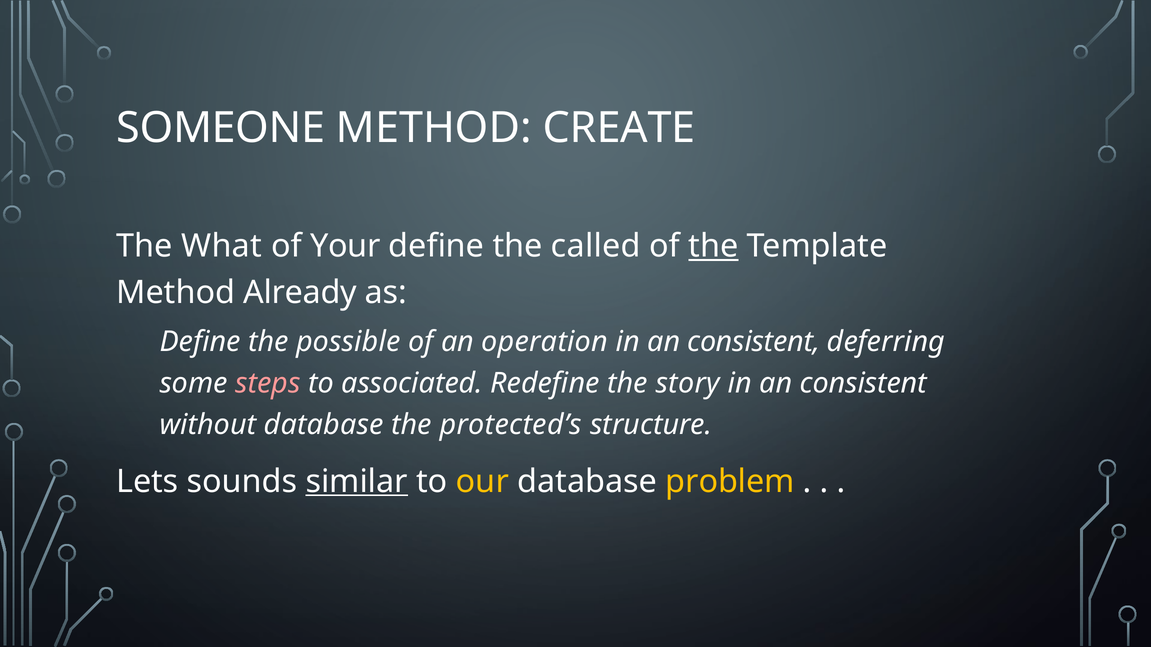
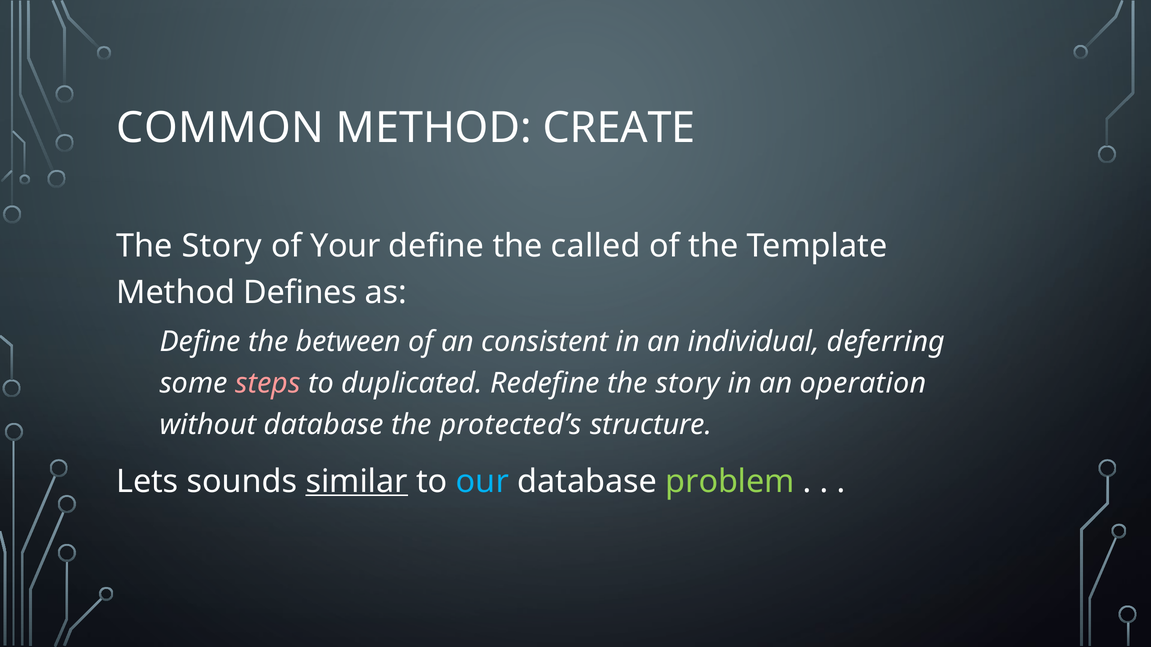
SOMEONE: SOMEONE -> COMMON
What at (222, 246): What -> Story
the at (713, 246) underline: present -> none
Already: Already -> Defines
possible: possible -> between
operation: operation -> consistent
consistent at (754, 342): consistent -> individual
associated: associated -> duplicated
consistent at (863, 384): consistent -> operation
our colour: yellow -> light blue
problem colour: yellow -> light green
